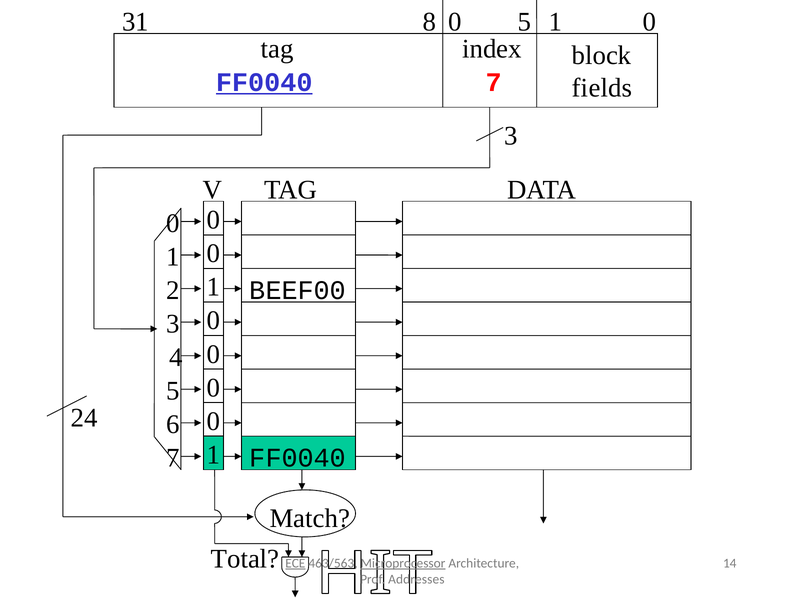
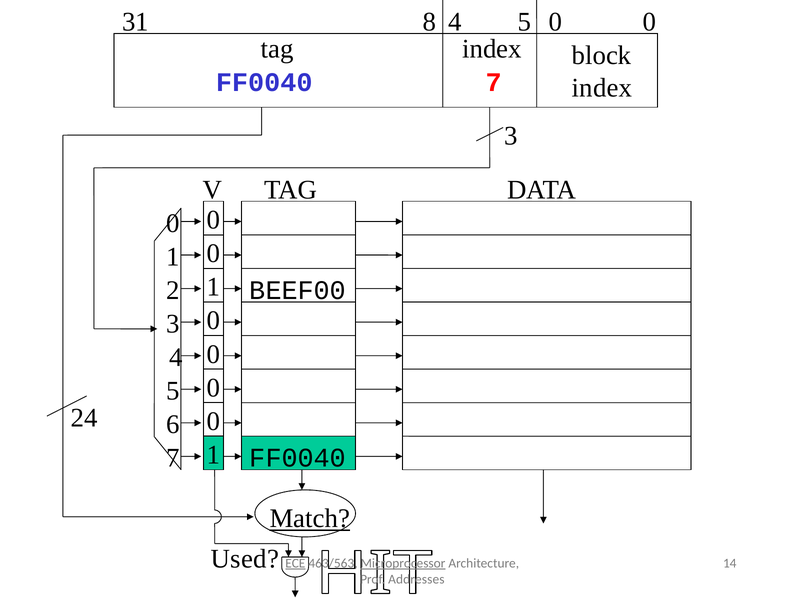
8 0: 0 -> 4
5 1: 1 -> 0
FF0040 at (264, 82) underline: present -> none
fields at (602, 88): fields -> index
Match underline: none -> present
Total: Total -> Used
